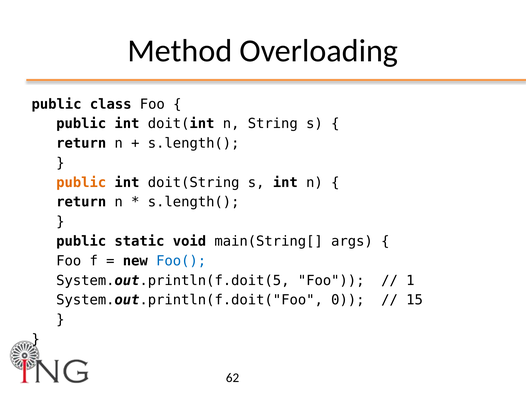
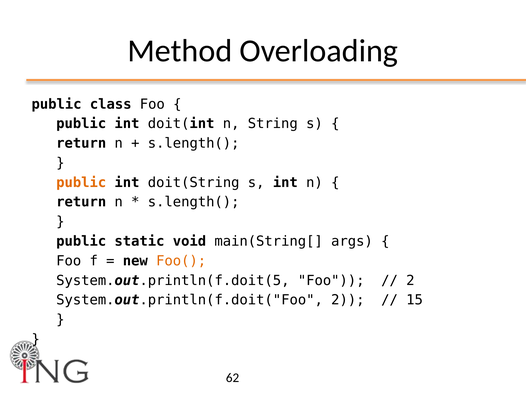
Foo( colour: blue -> orange
1 at (410, 280): 1 -> 2
System.out.println(f.doit("Foo 0: 0 -> 2
